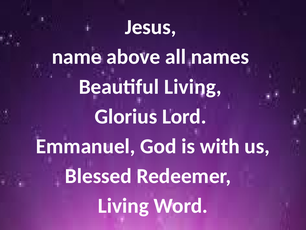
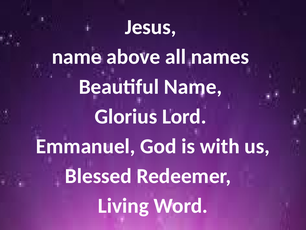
Beautiful Living: Living -> Name
